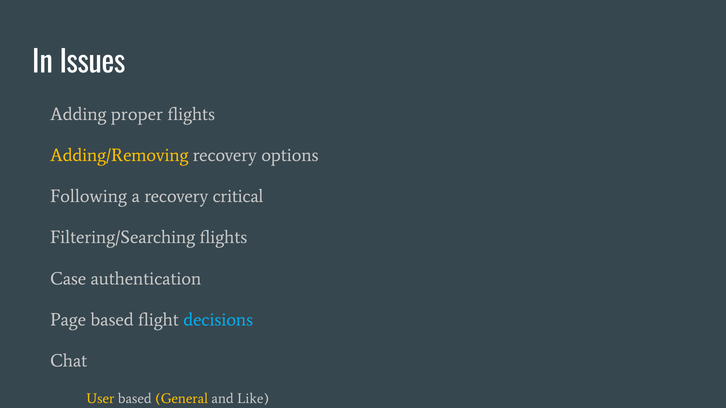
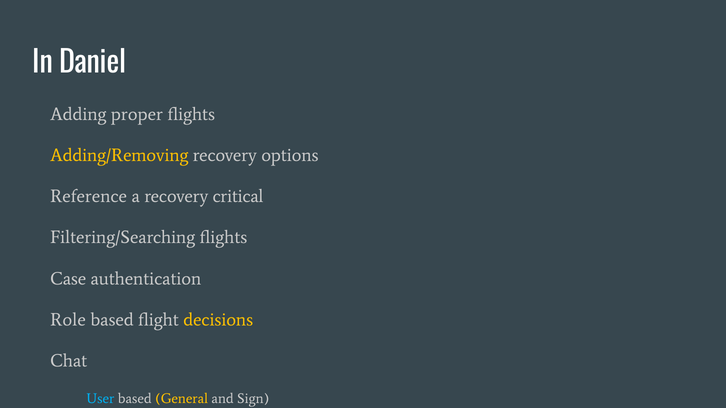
Issues: Issues -> Daniel
Following: Following -> Reference
Page: Page -> Role
decisions colour: light blue -> yellow
User colour: yellow -> light blue
Like: Like -> Sign
